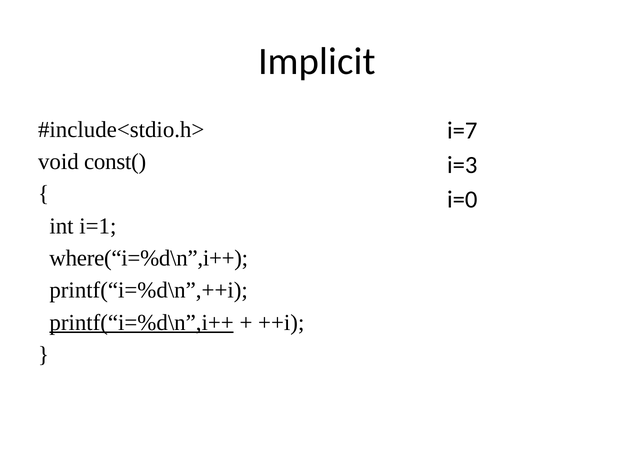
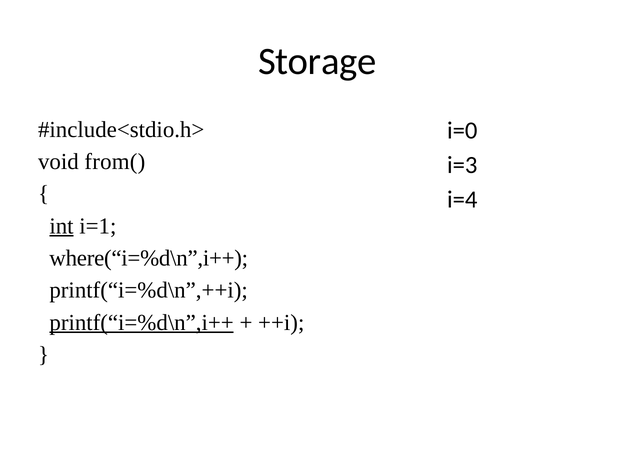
Implicit: Implicit -> Storage
i=7: i=7 -> i=0
const(: const( -> from(
i=0: i=0 -> i=4
int underline: none -> present
